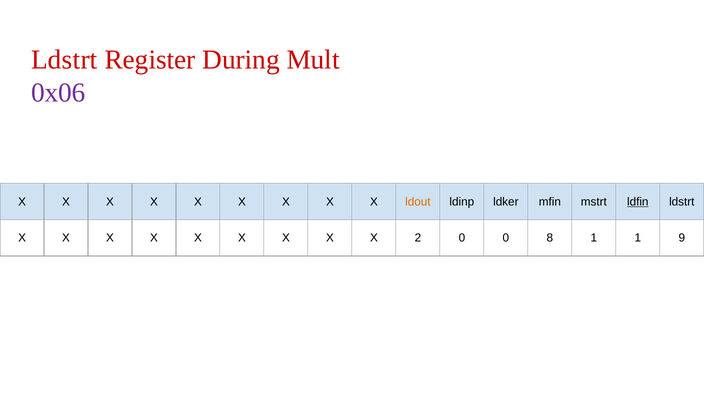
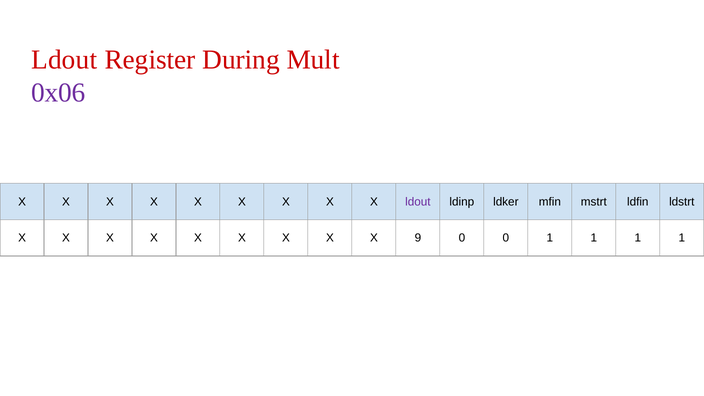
Ldstrt at (64, 60): Ldstrt -> Ldout
ldout at (418, 202) colour: orange -> purple
ldfin underline: present -> none
2: 2 -> 9
0 8: 8 -> 1
9 at (682, 238): 9 -> 1
